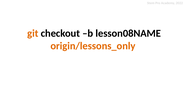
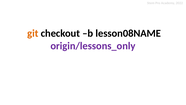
origin/lessons_only colour: orange -> purple
